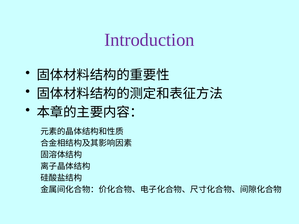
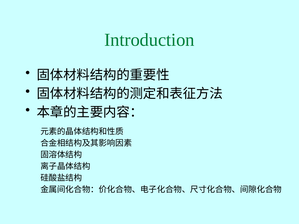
Introduction colour: purple -> green
